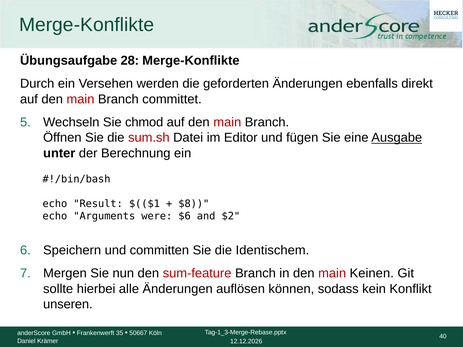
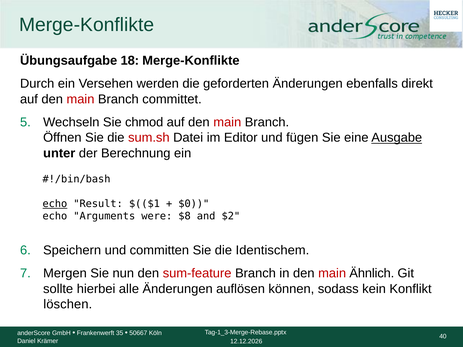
28: 28 -> 18
echo at (55, 204) underline: none -> present
$8: $8 -> $0
$6: $6 -> $8
Keinen: Keinen -> Ähnlich
unseren: unseren -> löschen
